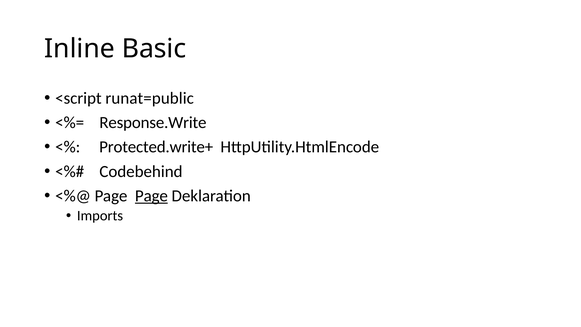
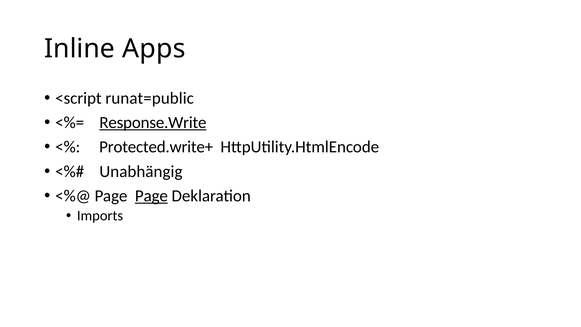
Basic: Basic -> Apps
Response.Write underline: none -> present
Codebehind: Codebehind -> Unabhängig
